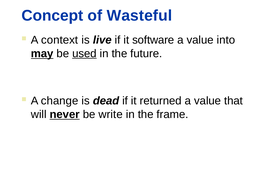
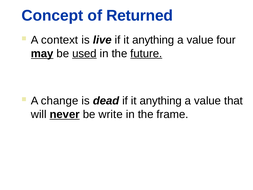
Wasteful: Wasteful -> Returned
live if it software: software -> anything
into: into -> four
future underline: none -> present
dead if it returned: returned -> anything
